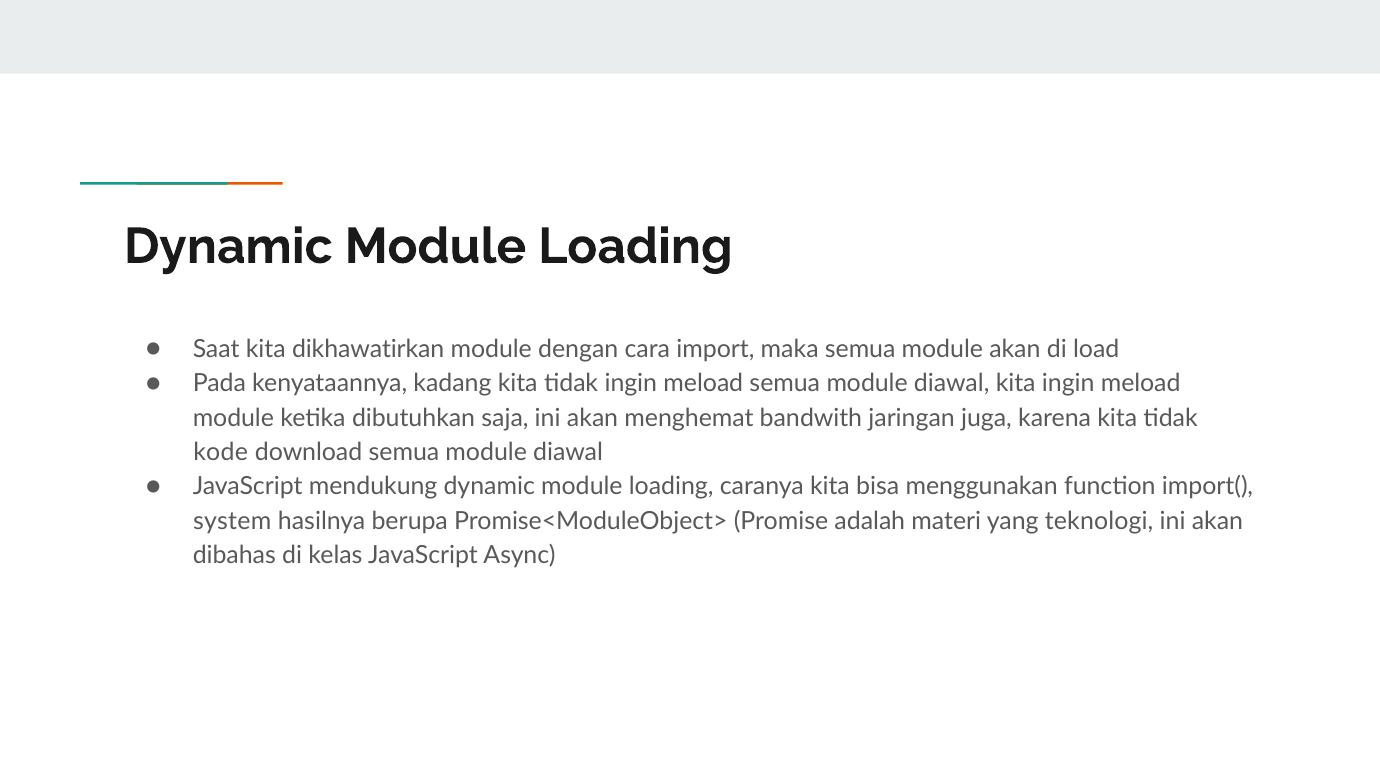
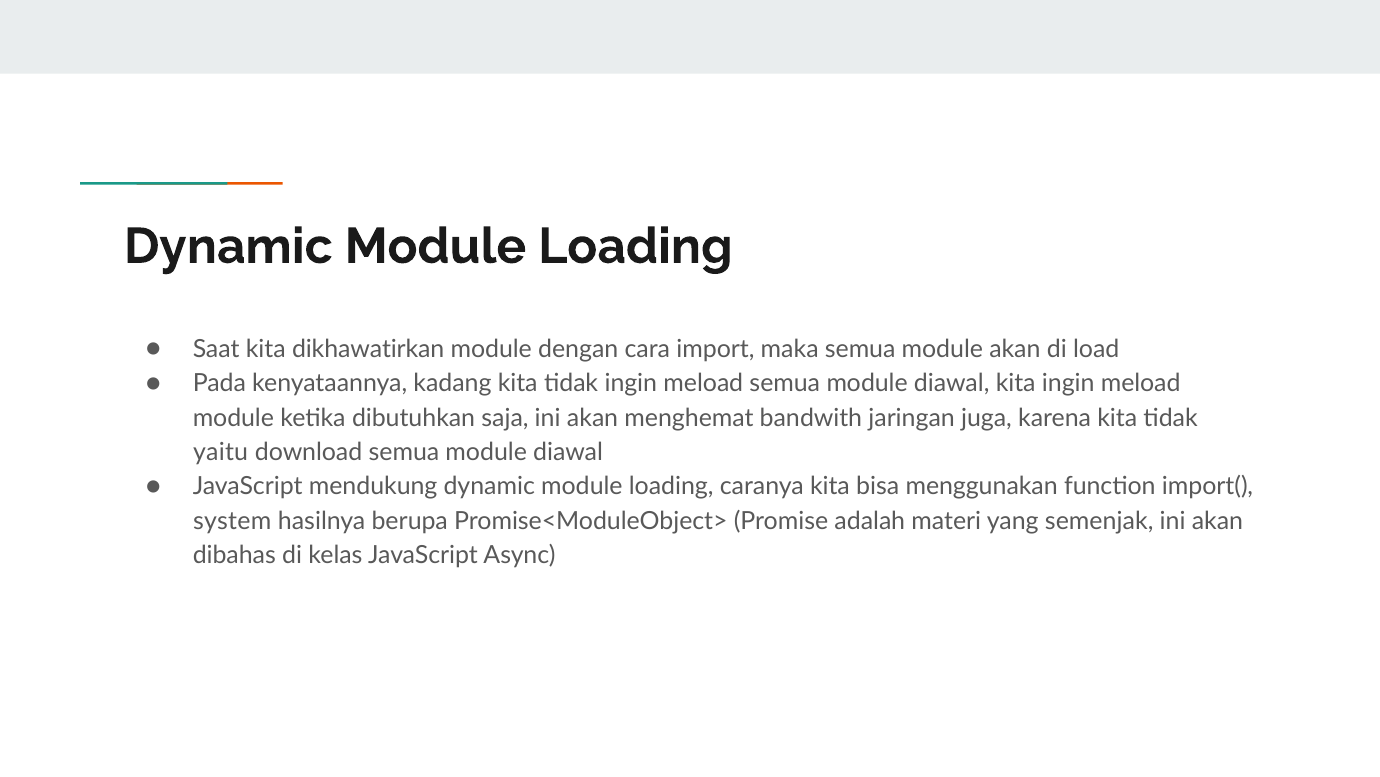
kode: kode -> yaitu
teknologi: teknologi -> semenjak
